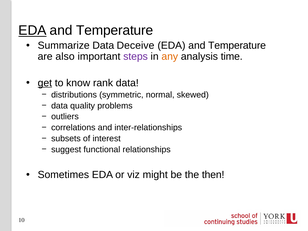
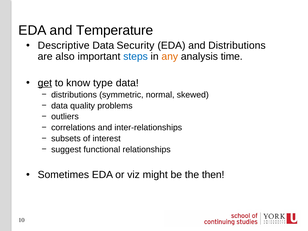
EDA at (33, 30) underline: present -> none
Summarize: Summarize -> Descriptive
Deceive: Deceive -> Security
Temperature at (237, 46): Temperature -> Distributions
steps colour: purple -> blue
rank: rank -> type
